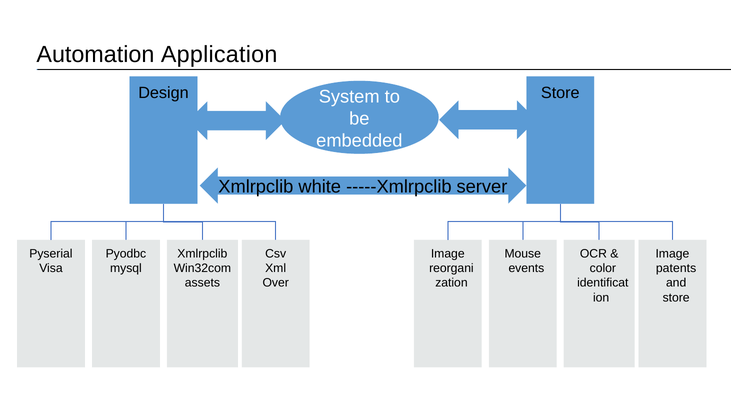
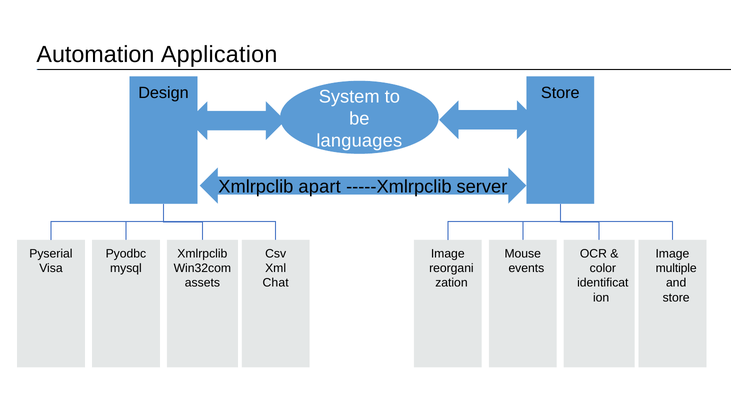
embedded: embedded -> languages
white: white -> apart
patents: patents -> multiple
Over: Over -> Chat
